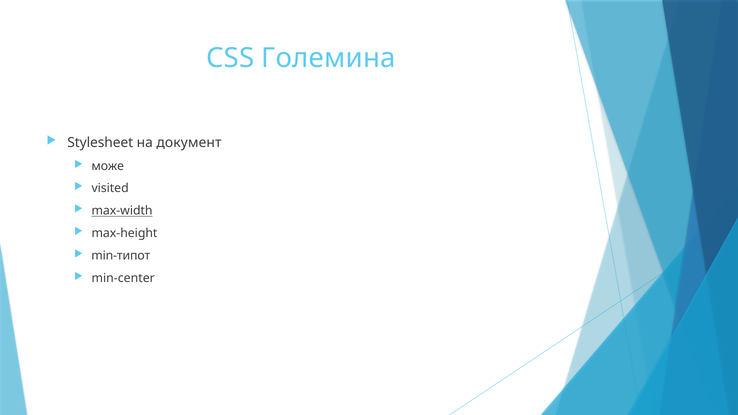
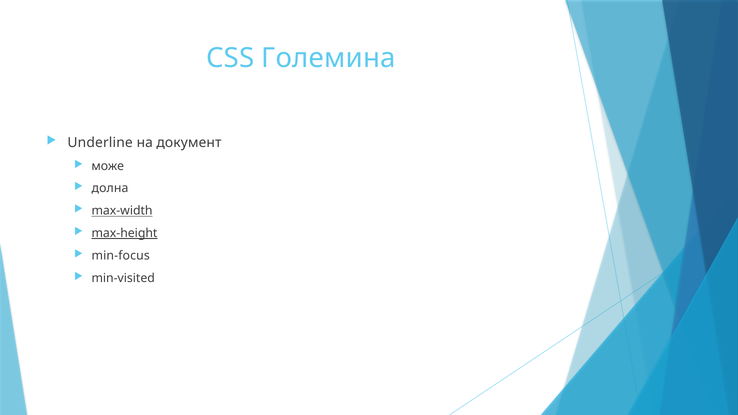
Stylesheet: Stylesheet -> Underline
visited: visited -> долна
max-height underline: none -> present
min-типот: min-типот -> min-focus
min-center: min-center -> min-visited
